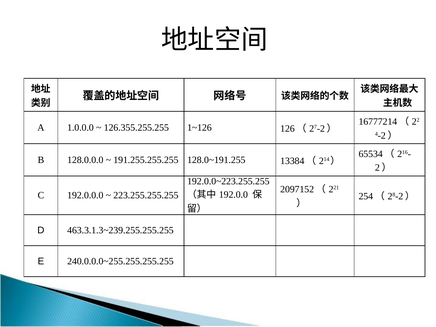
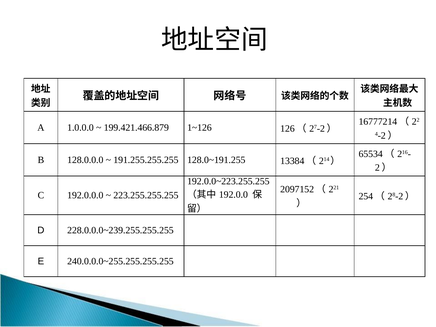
126.355.255.255: 126.355.255.255 -> 199.421.466.879
463.3.1.3~239.255.255.255: 463.3.1.3~239.255.255.255 -> 228.0.0.0~239.255.255.255
